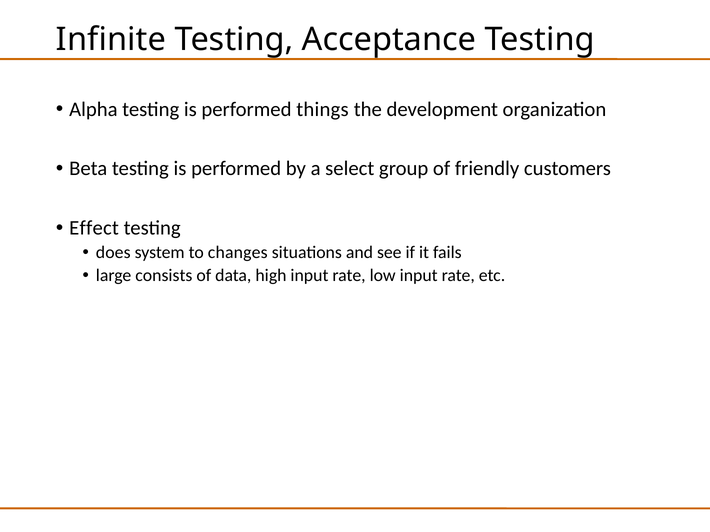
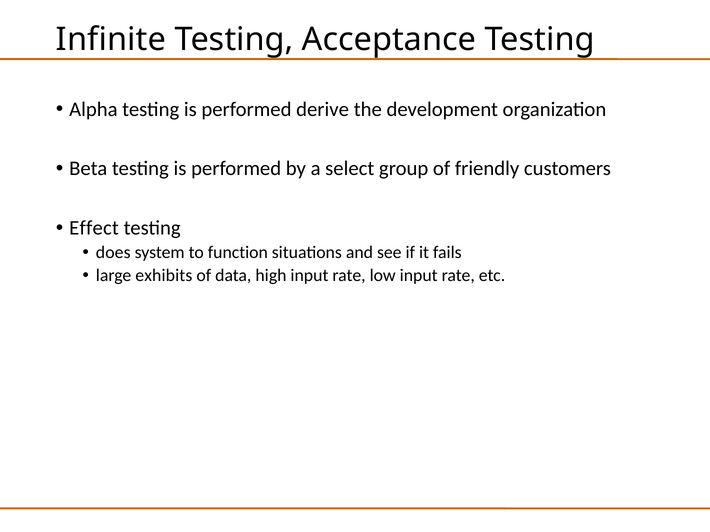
things: things -> derive
changes: changes -> function
consists: consists -> exhibits
